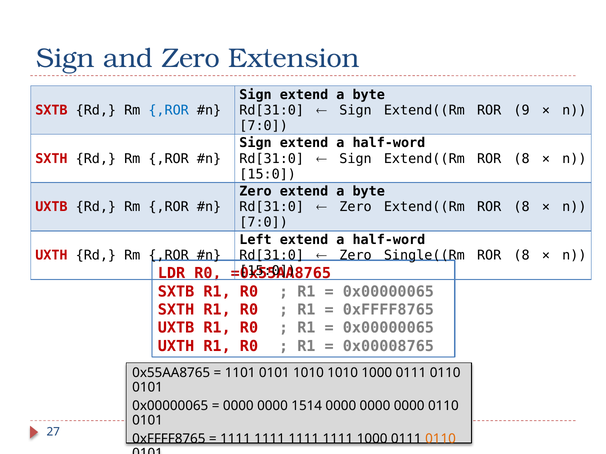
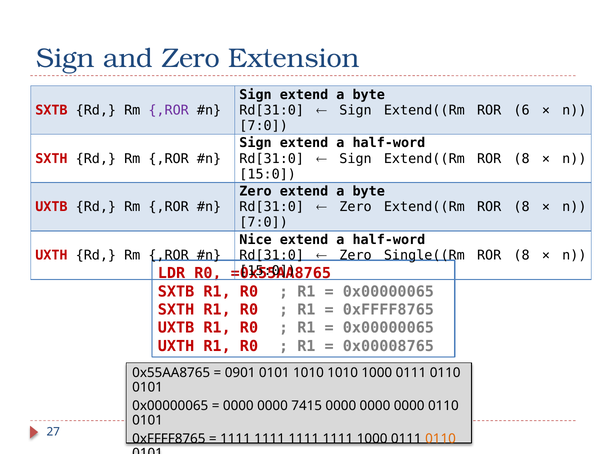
,ROR at (169, 110) colour: blue -> purple
9: 9 -> 6
Left: Left -> Nice
1101: 1101 -> 0901
1514: 1514 -> 7415
